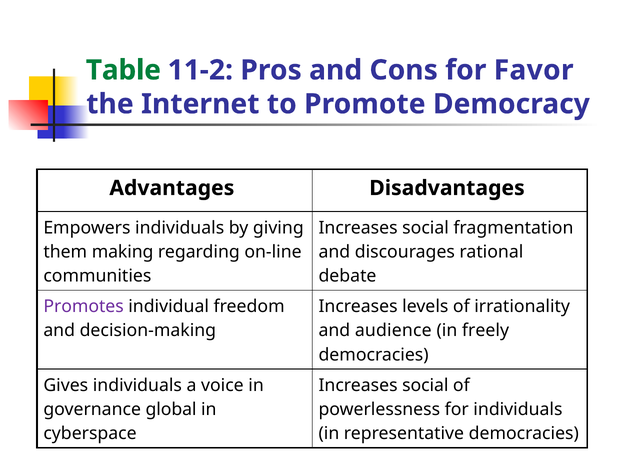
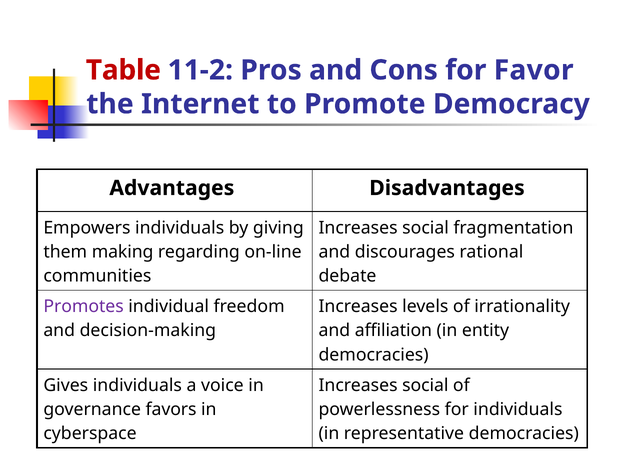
Table colour: green -> red
audience: audience -> affiliation
freely: freely -> entity
global: global -> favors
